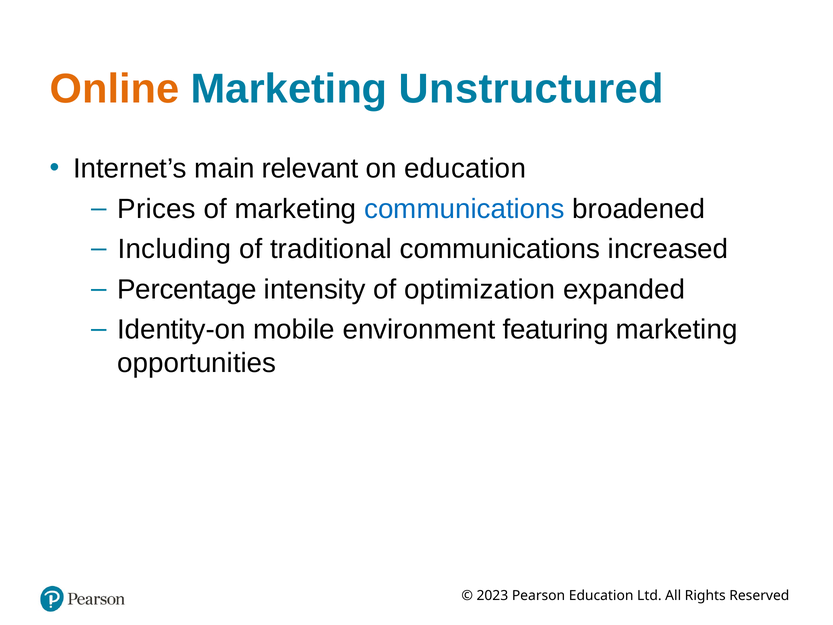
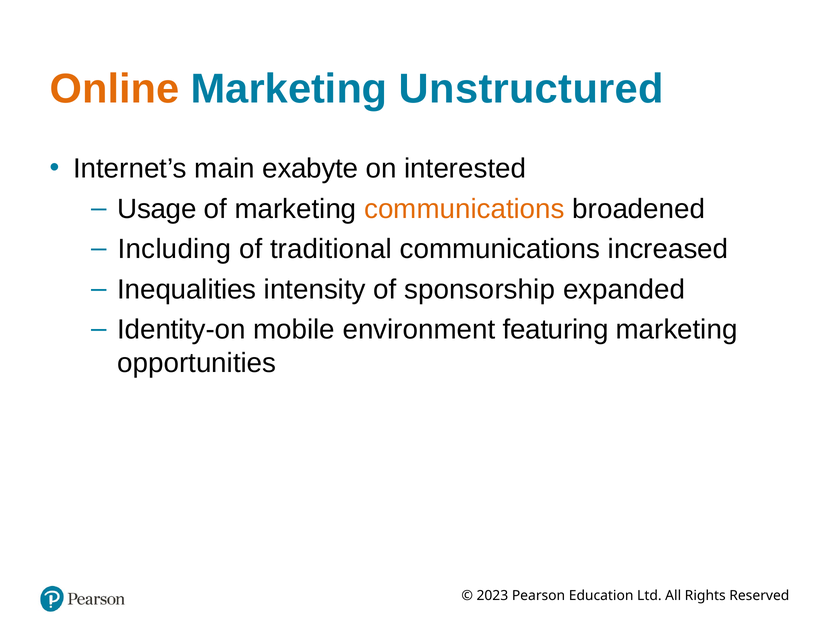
relevant: relevant -> exabyte
on education: education -> interested
Prices: Prices -> Usage
communications at (464, 209) colour: blue -> orange
Percentage: Percentage -> Inequalities
optimization: optimization -> sponsorship
